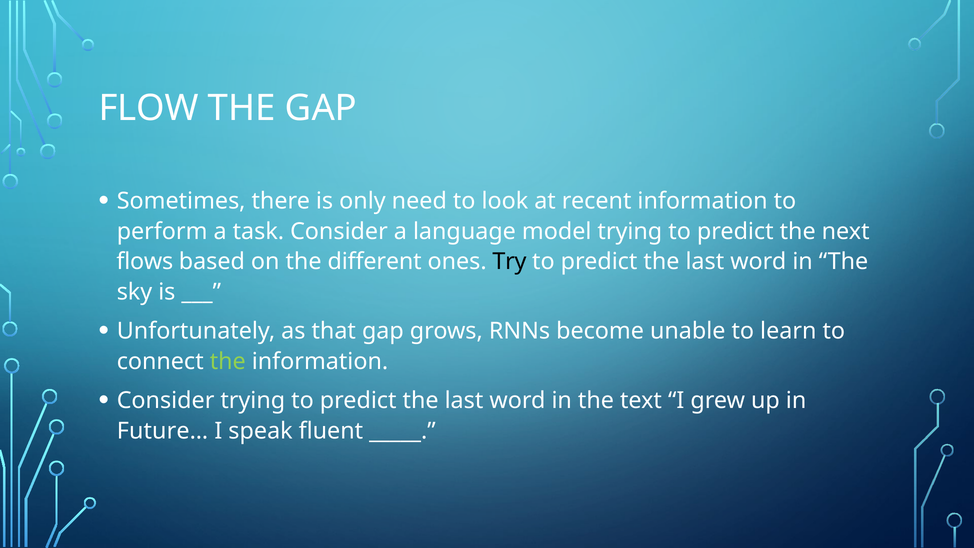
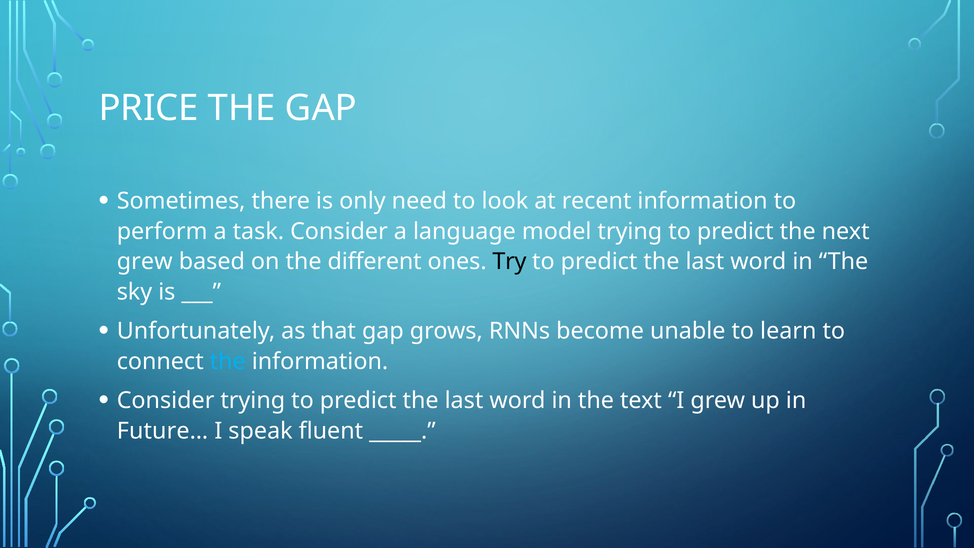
FLOW: FLOW -> PRICE
flows at (145, 262): flows -> grew
the at (228, 361) colour: light green -> light blue
